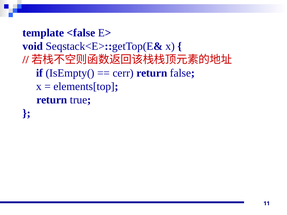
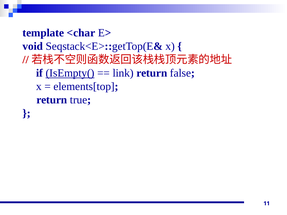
<false: <false -> <char
IsEmpty( underline: none -> present
cerr: cerr -> link
